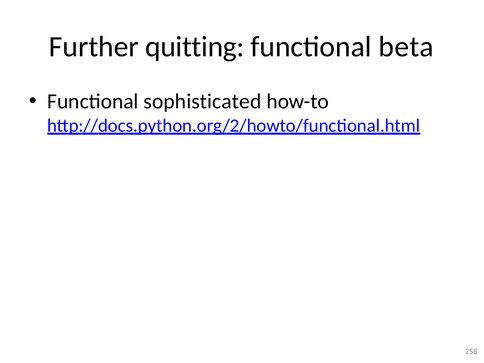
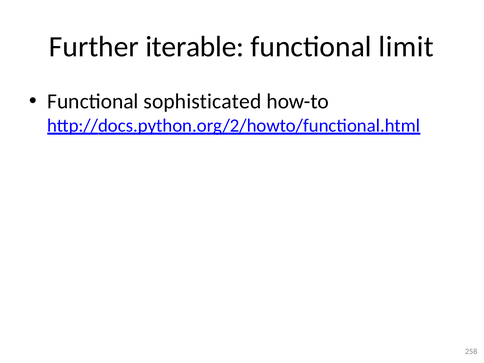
quitting: quitting -> iterable
beta: beta -> limit
